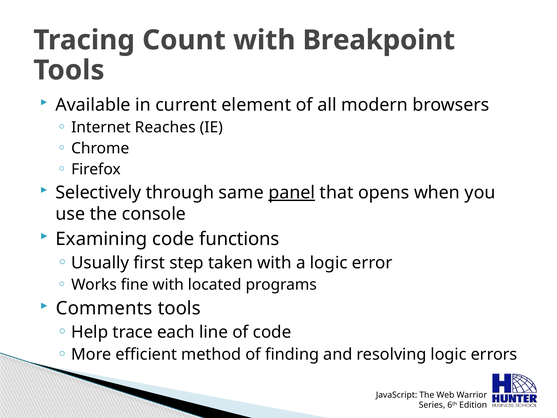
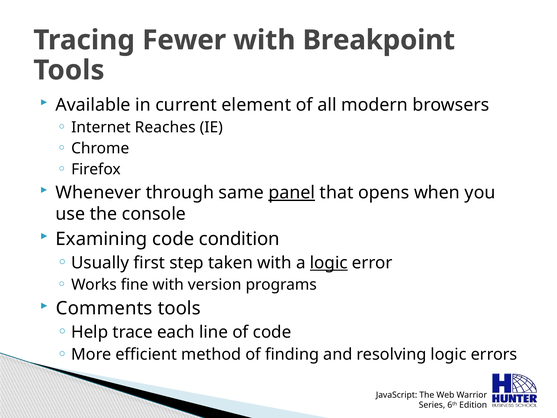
Count: Count -> Fewer
Selectively: Selectively -> Whenever
functions: functions -> condition
logic at (329, 263) underline: none -> present
located: located -> version
